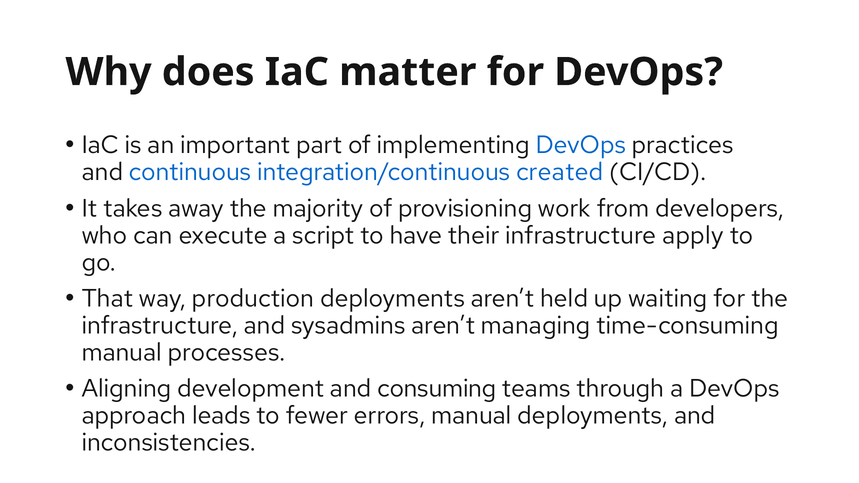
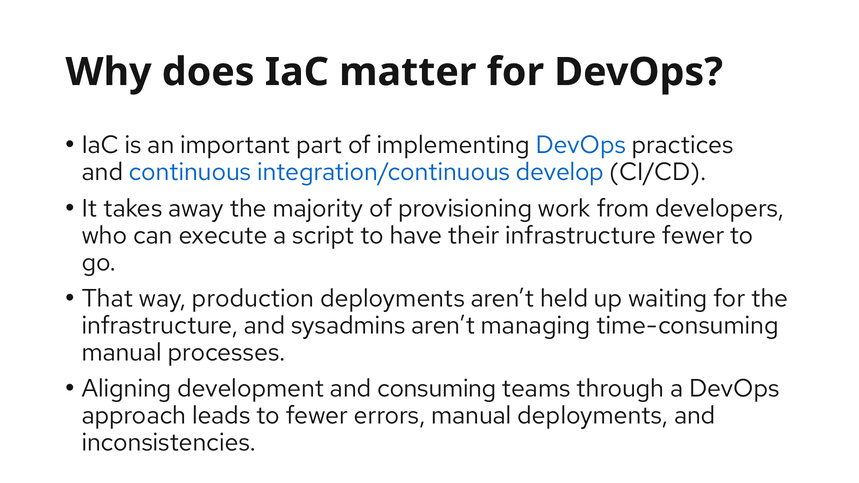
created: created -> develop
infrastructure apply: apply -> fewer
